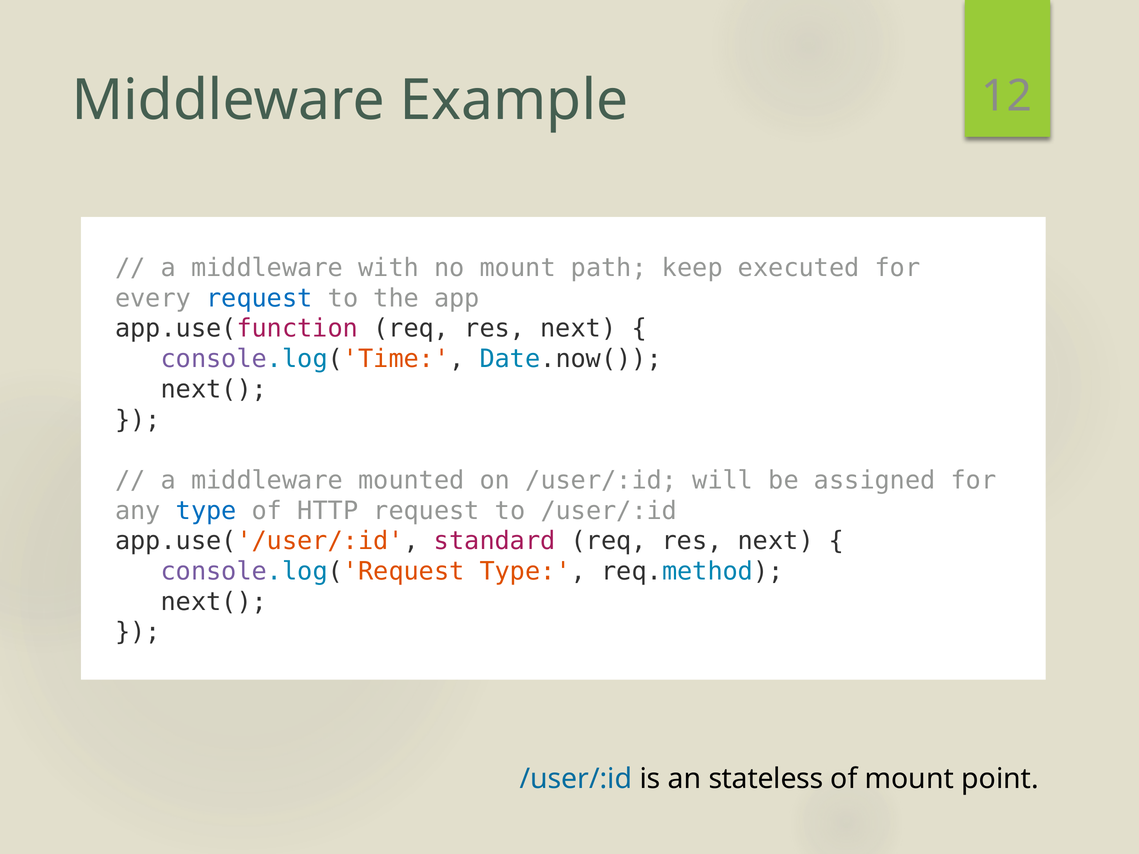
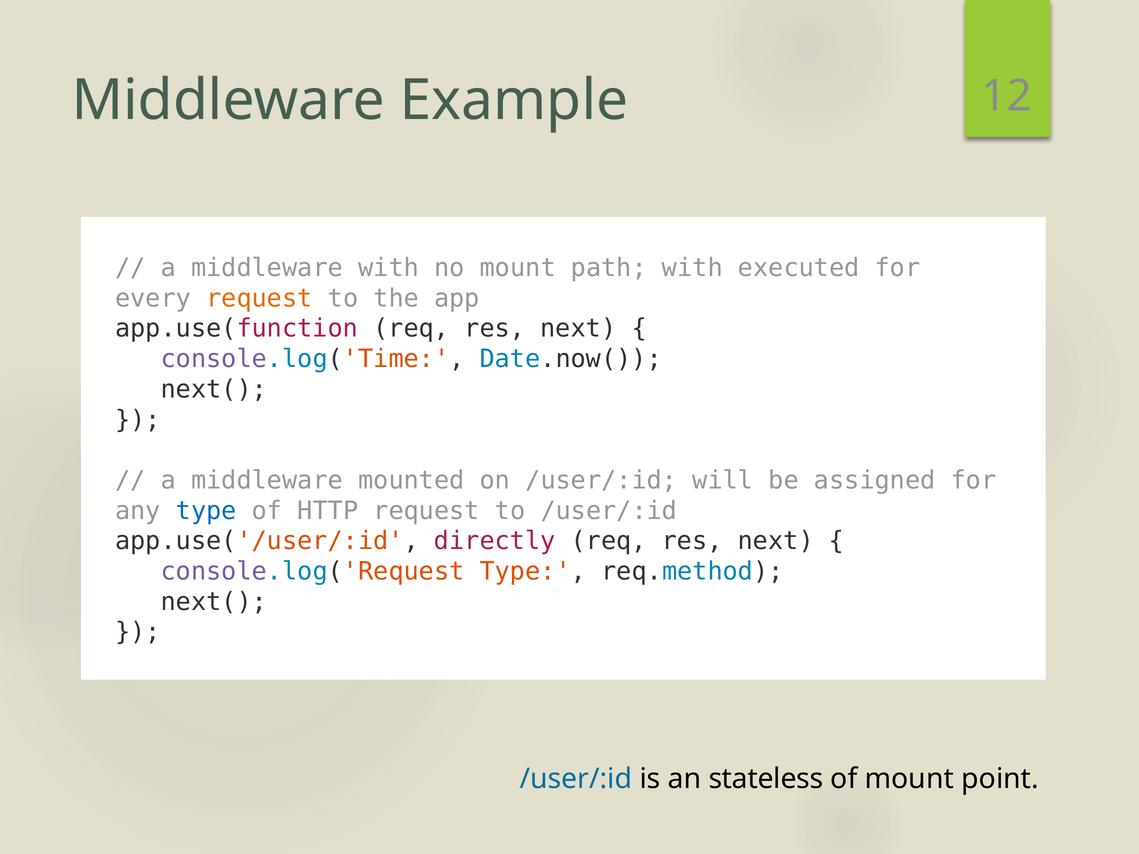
path keep: keep -> with
request at (259, 298) colour: blue -> orange
standard: standard -> directly
